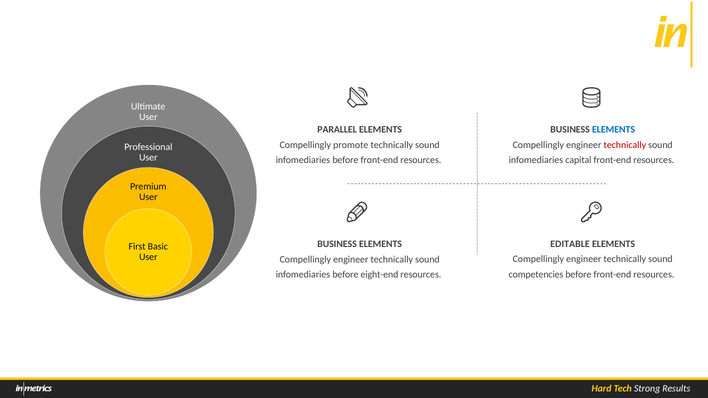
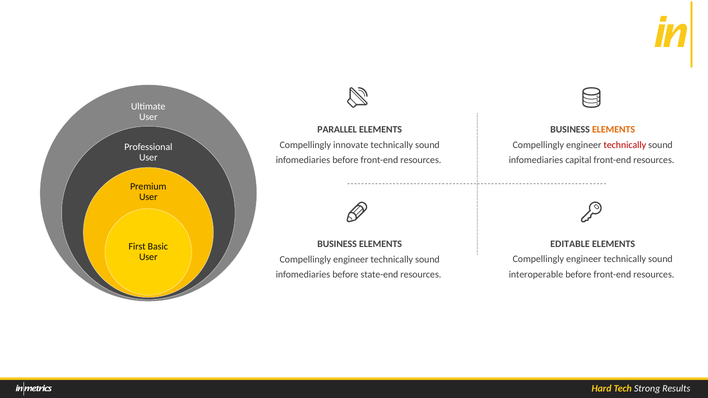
ELEMENTS at (614, 130) colour: blue -> orange
promote: promote -> innovate
competencies: competencies -> interoperable
eight-end: eight-end -> state-end
